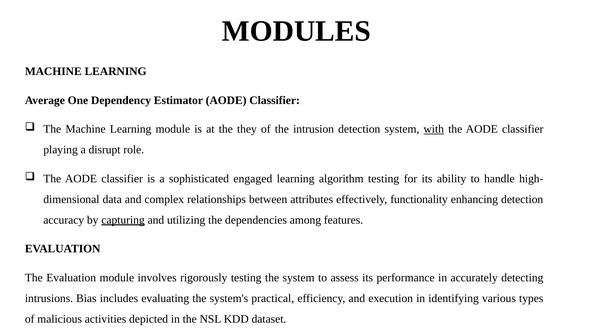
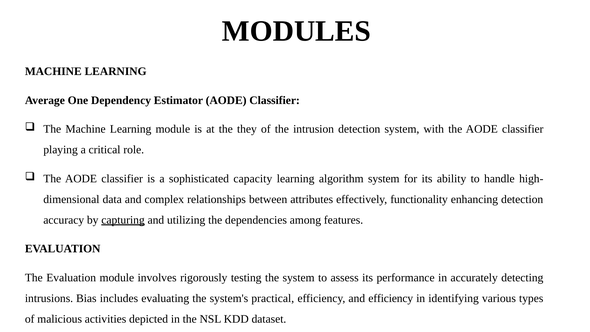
with underline: present -> none
disrupt: disrupt -> critical
engaged: engaged -> capacity
algorithm testing: testing -> system
and execution: execution -> efficiency
